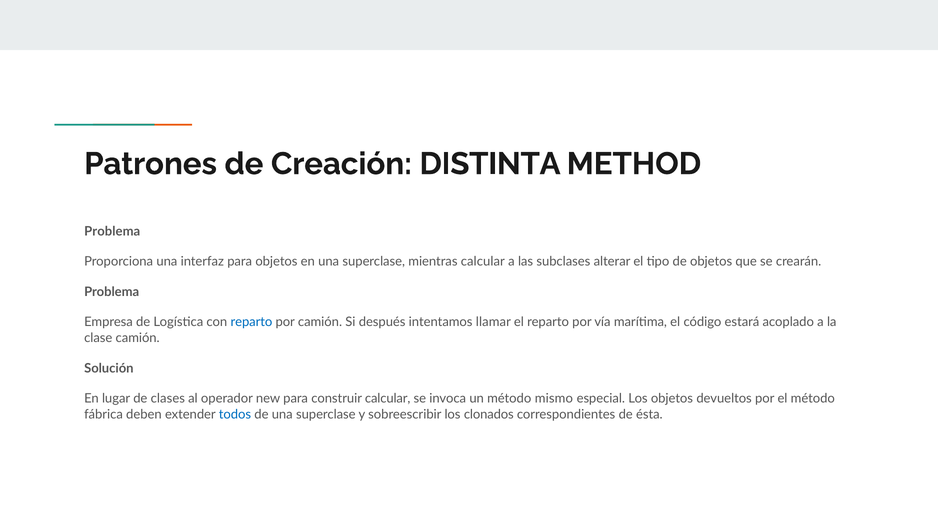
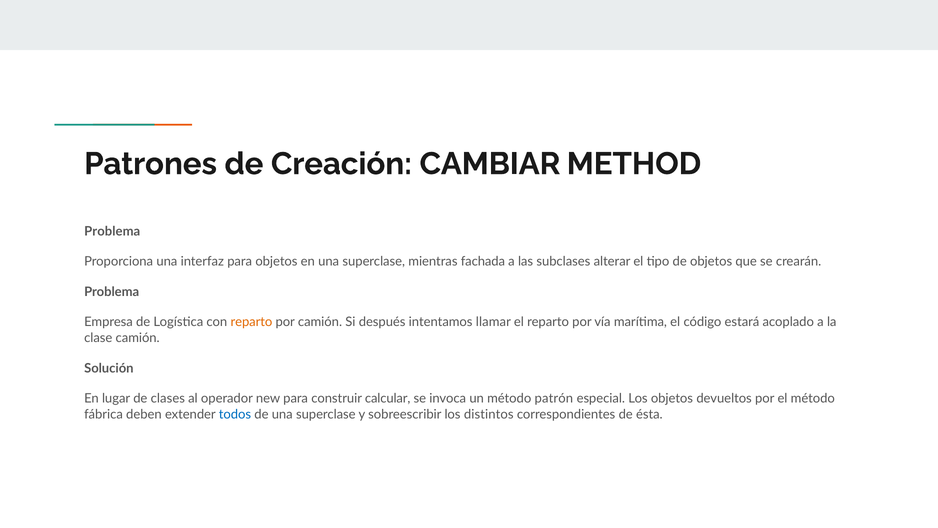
DISTINTA: DISTINTA -> CAMBIAR
mientras calcular: calcular -> fachada
reparto at (251, 322) colour: blue -> orange
mismo: mismo -> patrón
clonados: clonados -> distintos
